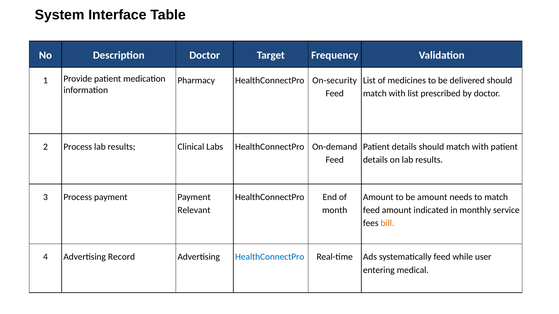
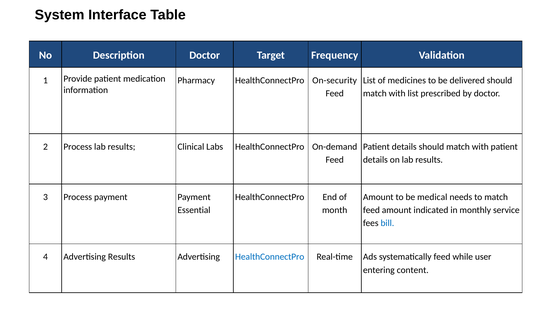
be amount: amount -> medical
Relevant: Relevant -> Essential
bill colour: orange -> blue
Advertising Record: Record -> Results
medical: medical -> content
